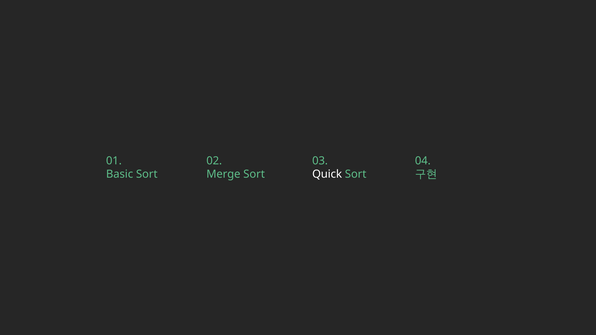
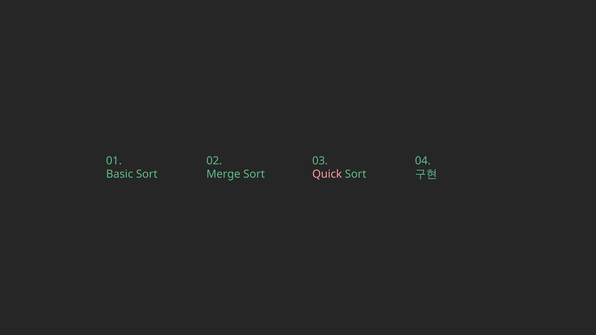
Quick colour: white -> pink
